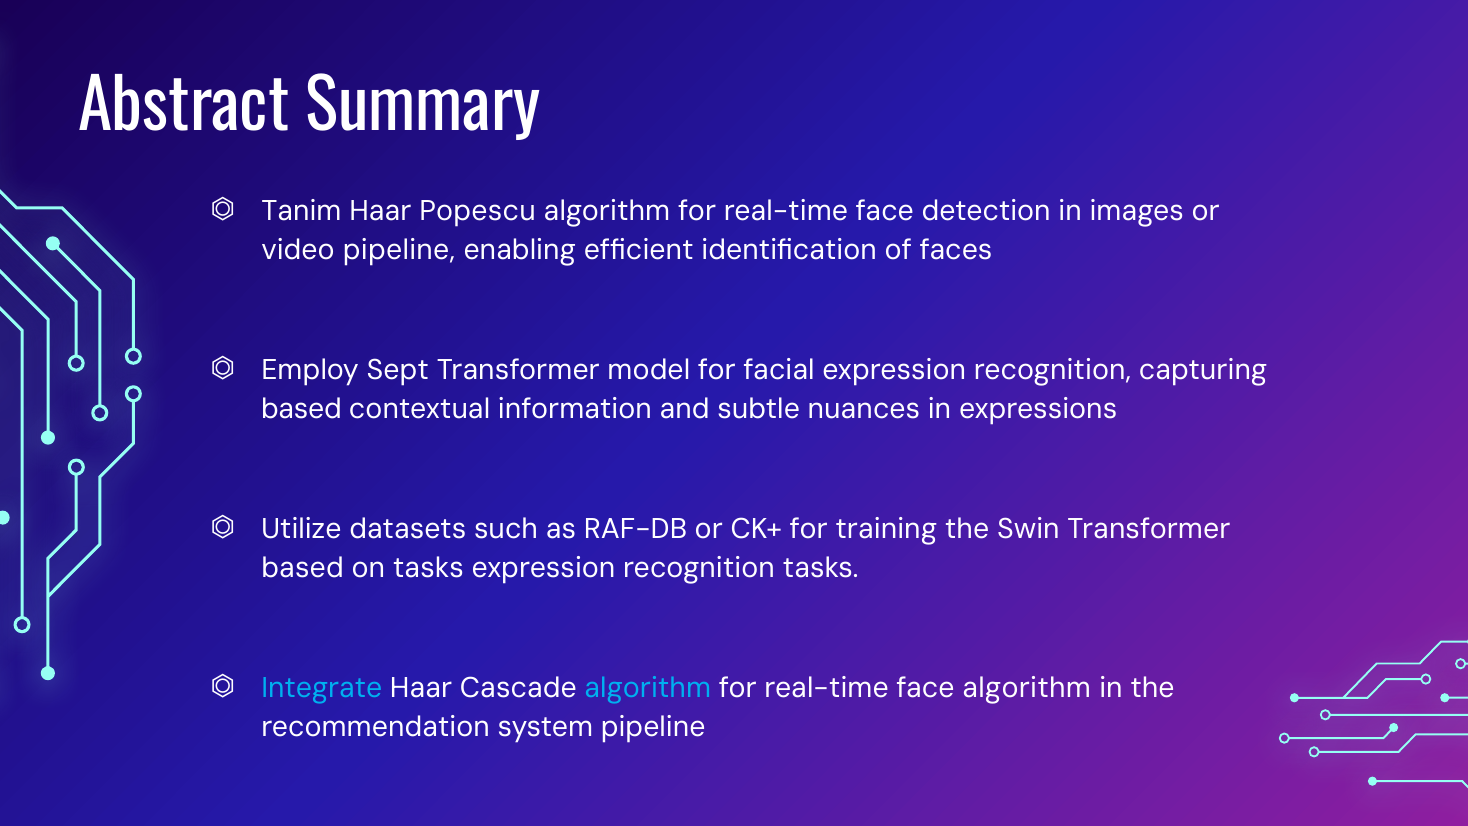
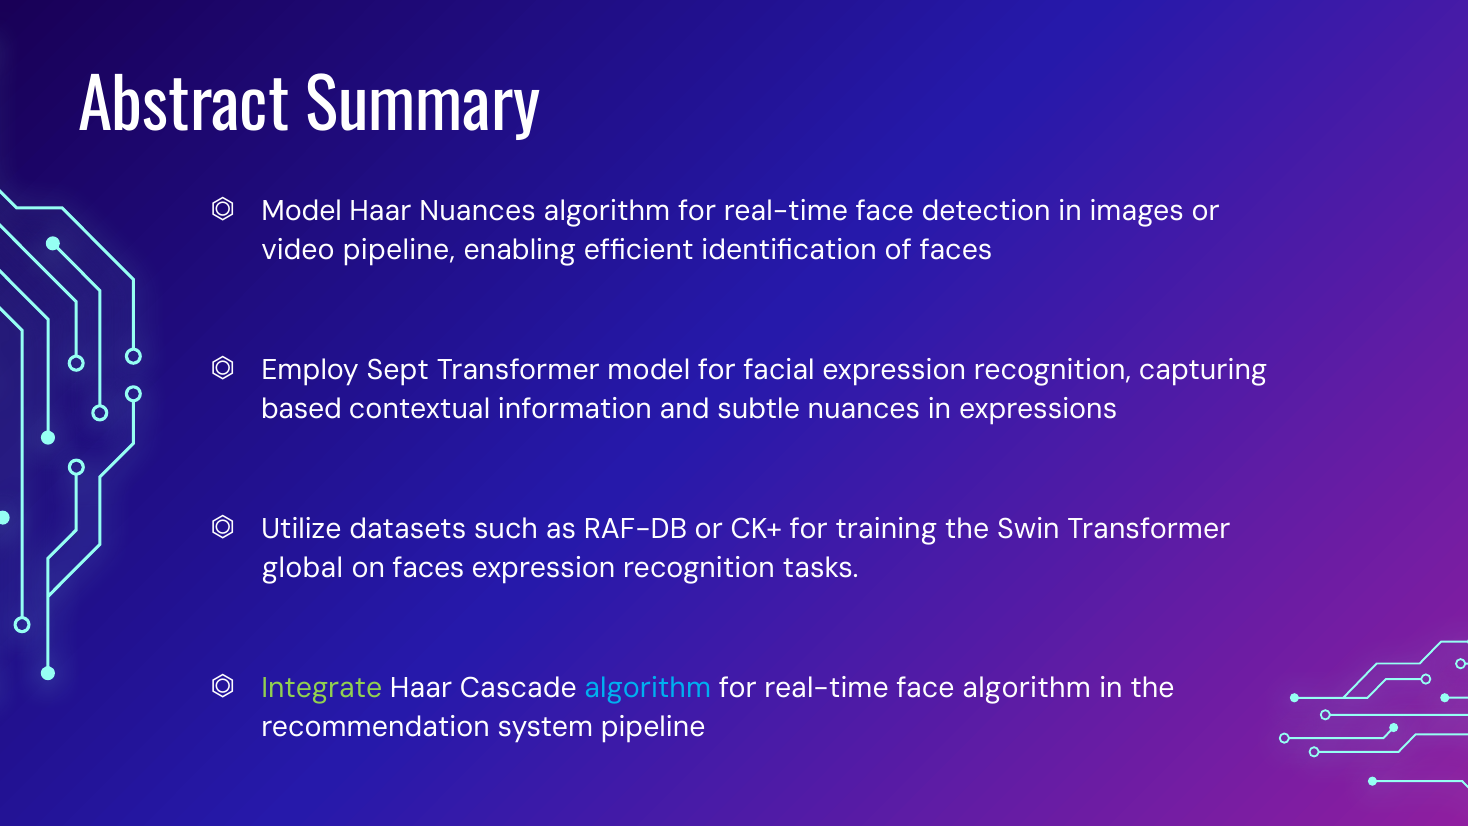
Tanim at (301, 211): Tanim -> Model
Haar Popescu: Popescu -> Nuances
based at (303, 568): based -> global
on tasks: tasks -> faces
Integrate colour: light blue -> light green
